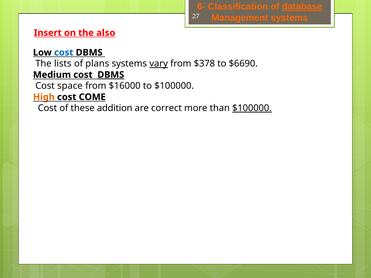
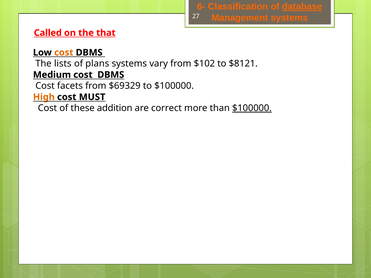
Insert: Insert -> Called
also: also -> that
cost at (64, 53) colour: blue -> orange
vary underline: present -> none
$378: $378 -> $102
$6690: $6690 -> $8121
DBMS at (111, 75) underline: present -> none
space: space -> facets
$16000: $16000 -> $69329
COME: COME -> MUST
